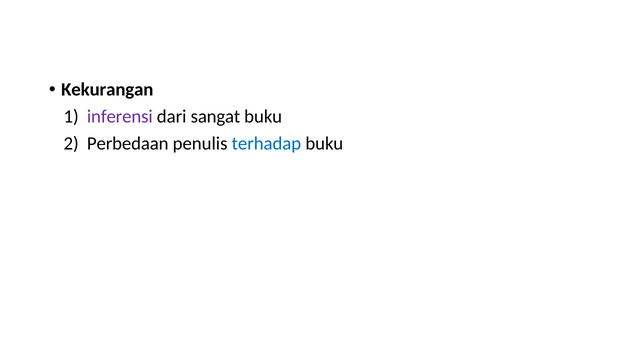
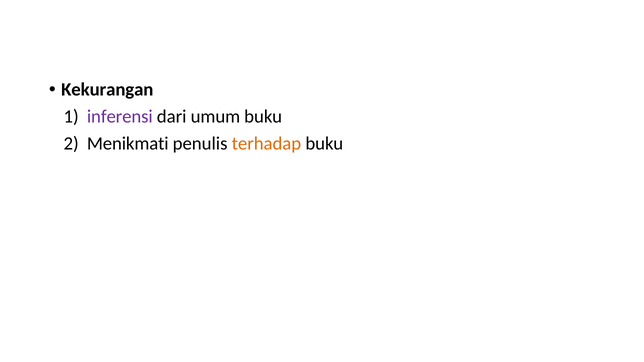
sangat: sangat -> umum
Perbedaan: Perbedaan -> Menikmati
terhadap colour: blue -> orange
